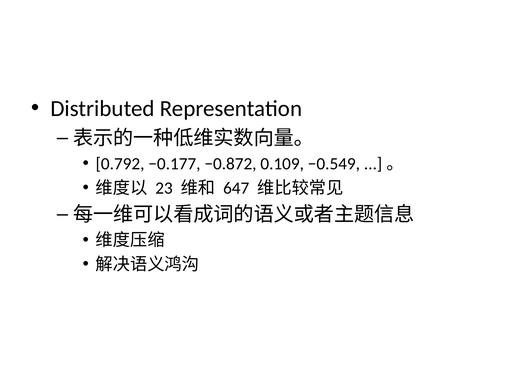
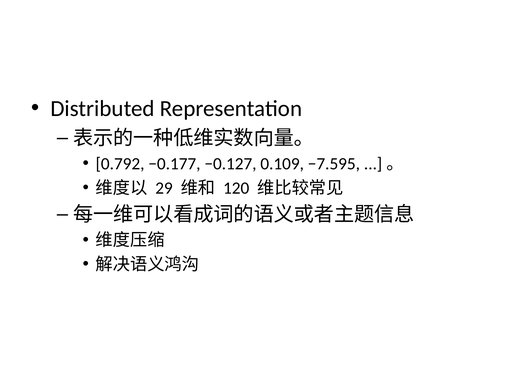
−0.872: −0.872 -> −0.127
−0.549: −0.549 -> −7.595
23: 23 -> 29
647: 647 -> 120
